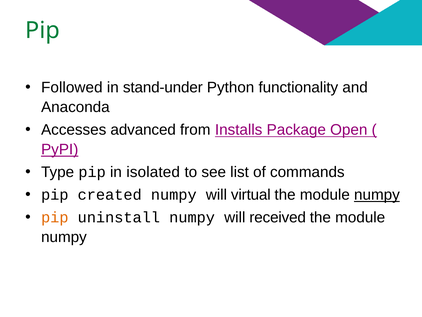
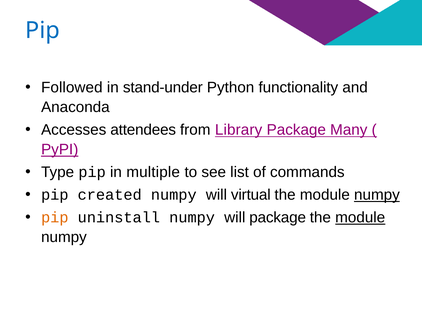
Pip at (43, 30) colour: green -> blue
advanced: advanced -> attendees
Installs: Installs -> Library
Open: Open -> Many
isolated: isolated -> multiple
will received: received -> package
module at (360, 217) underline: none -> present
